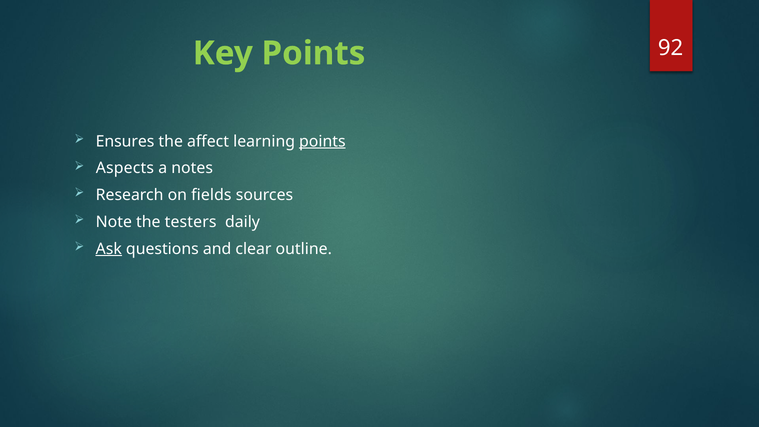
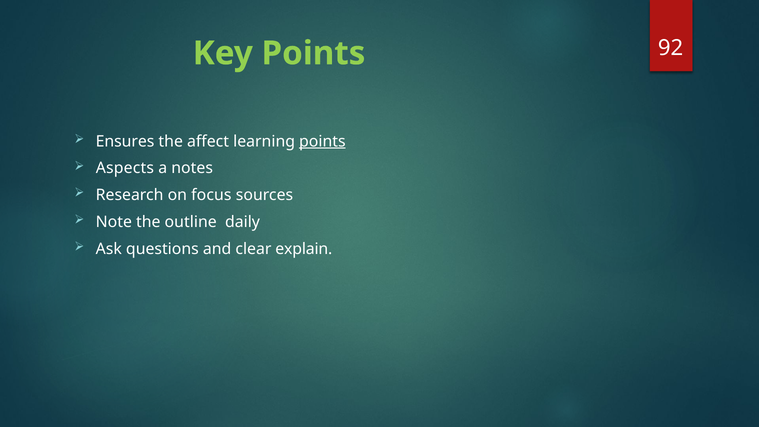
fields: fields -> focus
testers: testers -> outline
Ask underline: present -> none
outline: outline -> explain
